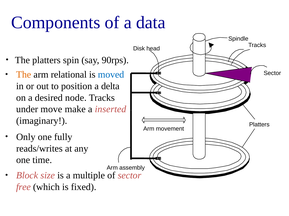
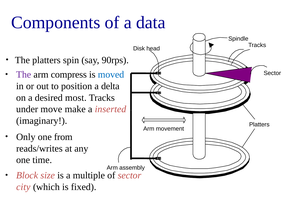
The at (24, 75) colour: orange -> purple
relational: relational -> compress
node: node -> most
fully: fully -> from
free: free -> city
